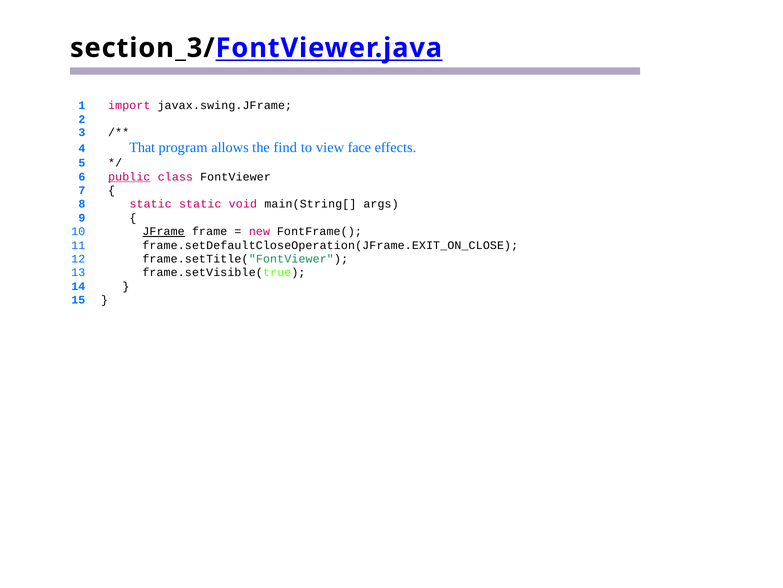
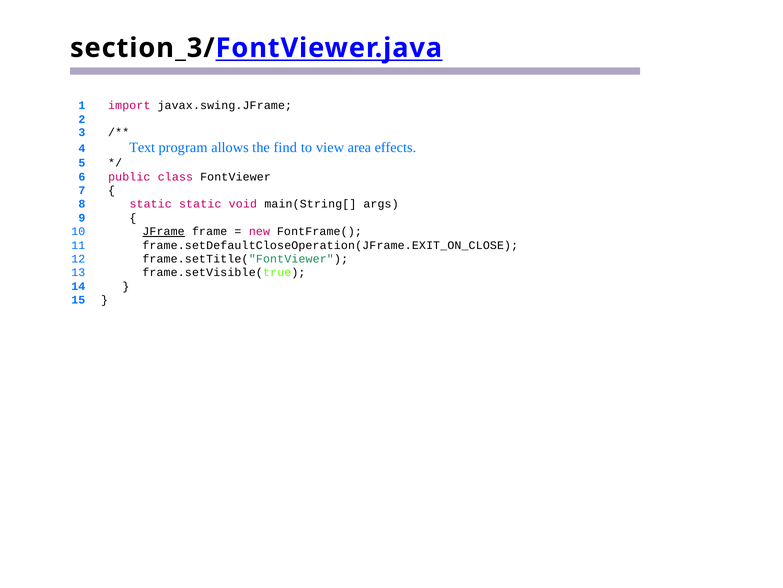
That: That -> Text
face: face -> area
public underline: present -> none
